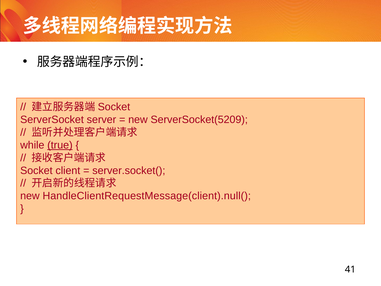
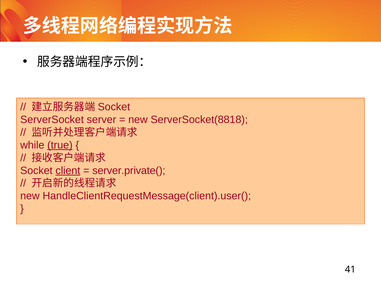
ServerSocket(5209: ServerSocket(5209 -> ServerSocket(8818
client underline: none -> present
server.socket(: server.socket( -> server.private(
HandleClientRequestMessage(client).null(: HandleClientRequestMessage(client).null( -> HandleClientRequestMessage(client).user(
